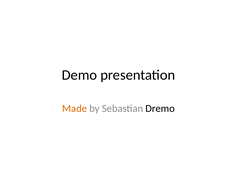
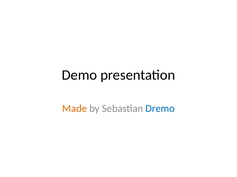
Dremo colour: black -> blue
